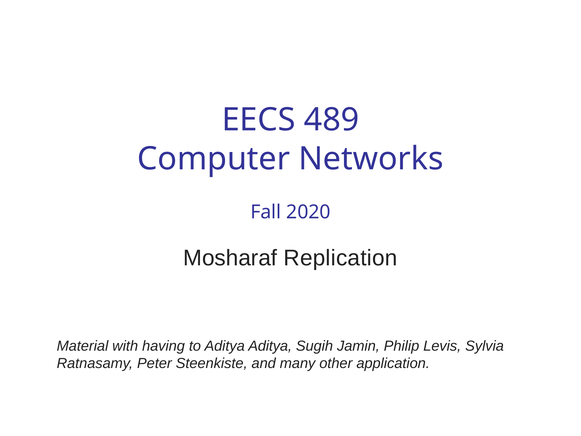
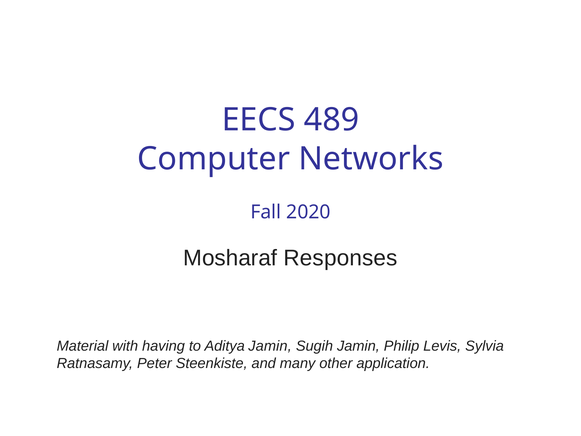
Replication: Replication -> Responses
Aditya Aditya: Aditya -> Jamin
